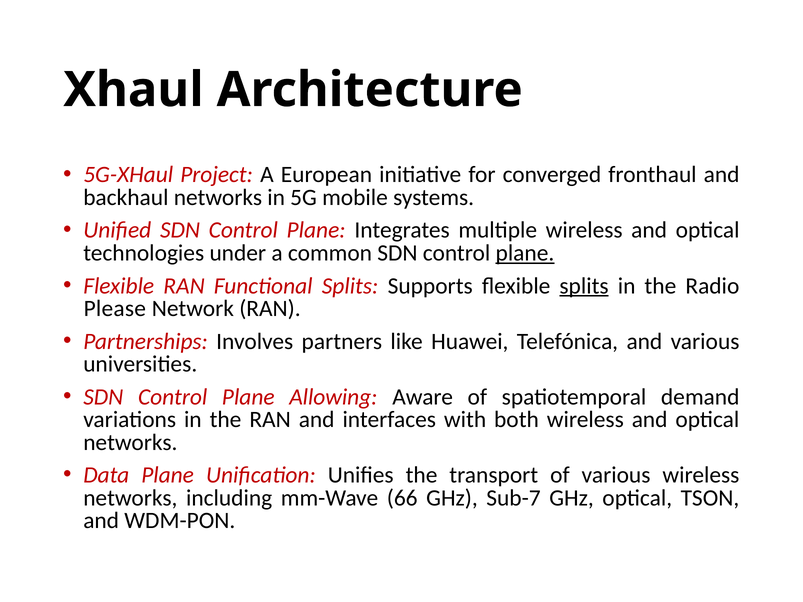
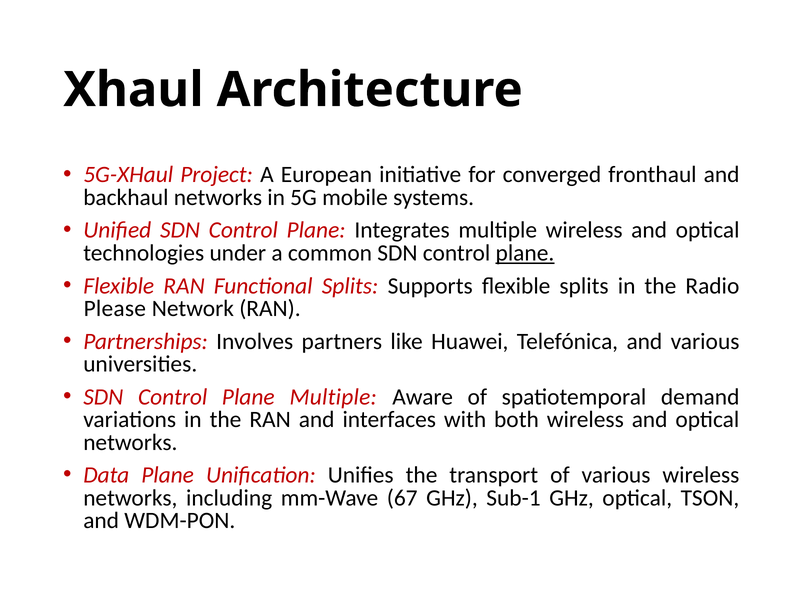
splits at (584, 286) underline: present -> none
Plane Allowing: Allowing -> Multiple
66: 66 -> 67
Sub-7: Sub-7 -> Sub-1
